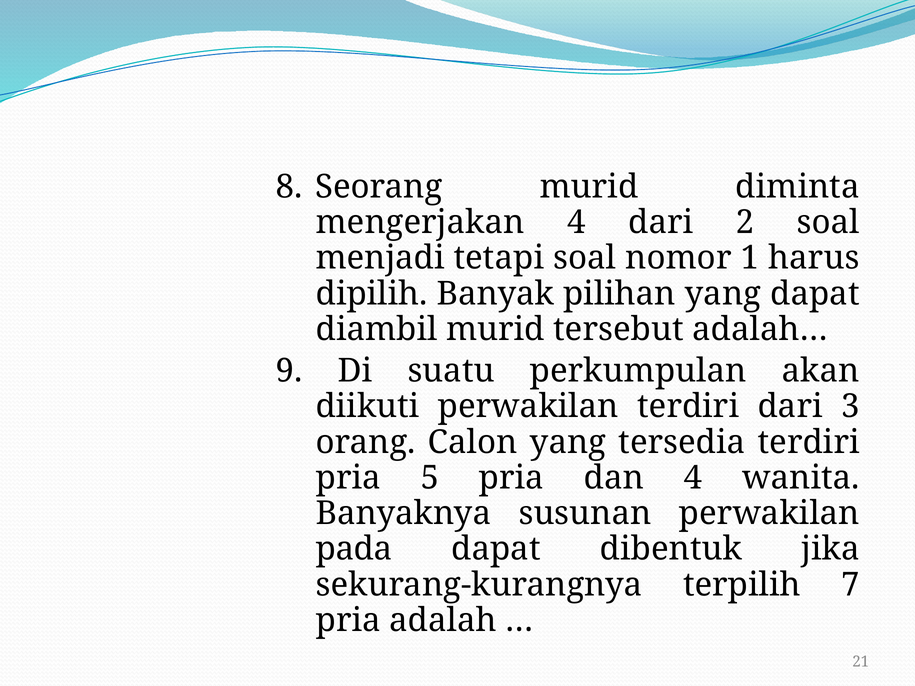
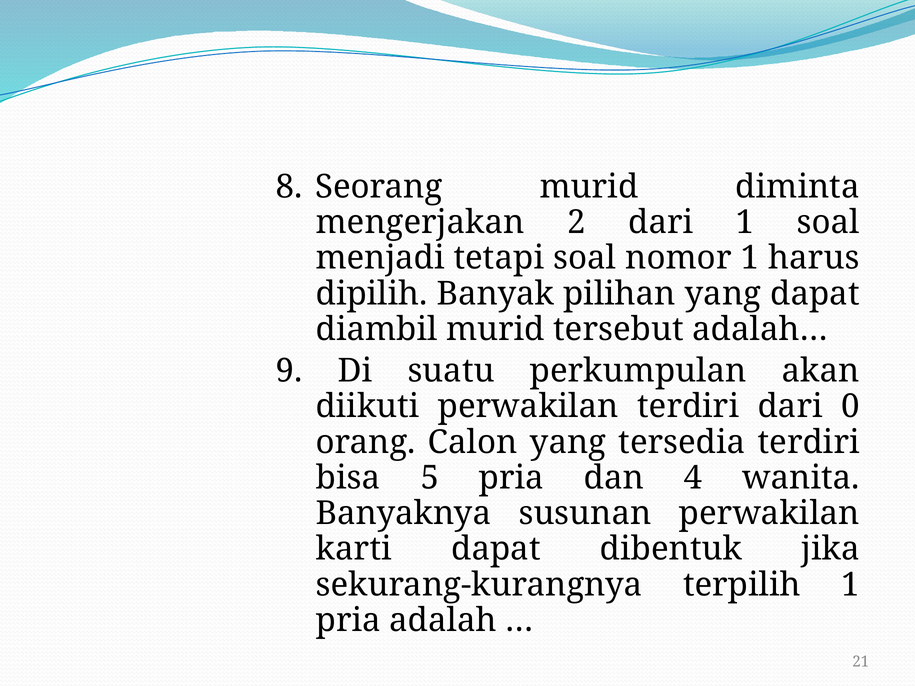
mengerjakan 4: 4 -> 2
dari 2: 2 -> 1
3: 3 -> 0
pria at (348, 478): pria -> bisa
pada: pada -> karti
terpilih 7: 7 -> 1
